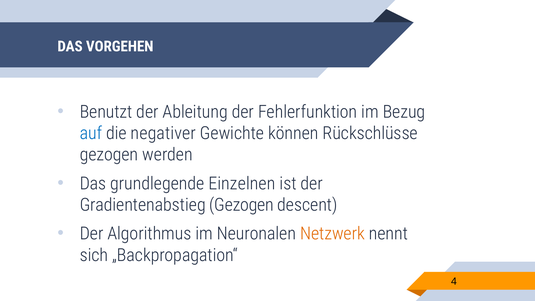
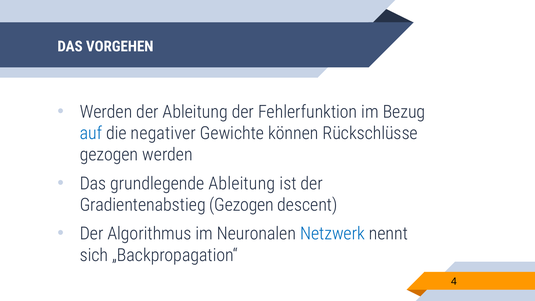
Benutzt at (106, 112): Benutzt -> Werden
grundlegende Einzelnen: Einzelnen -> Ableitung
Netzwerk colour: orange -> blue
